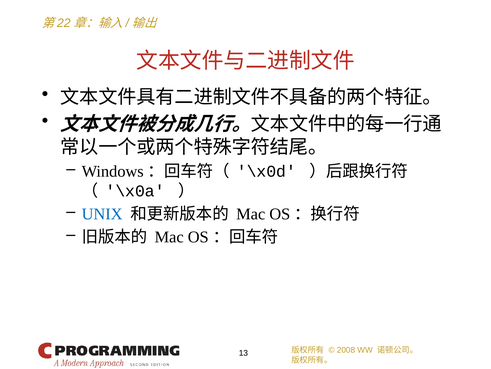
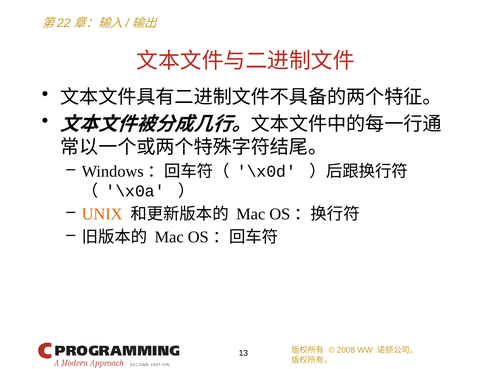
UNIX colour: blue -> orange
